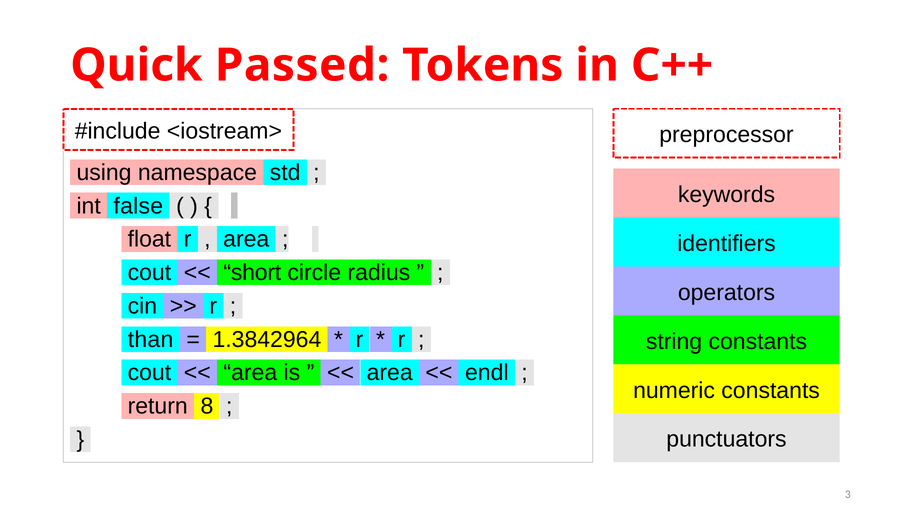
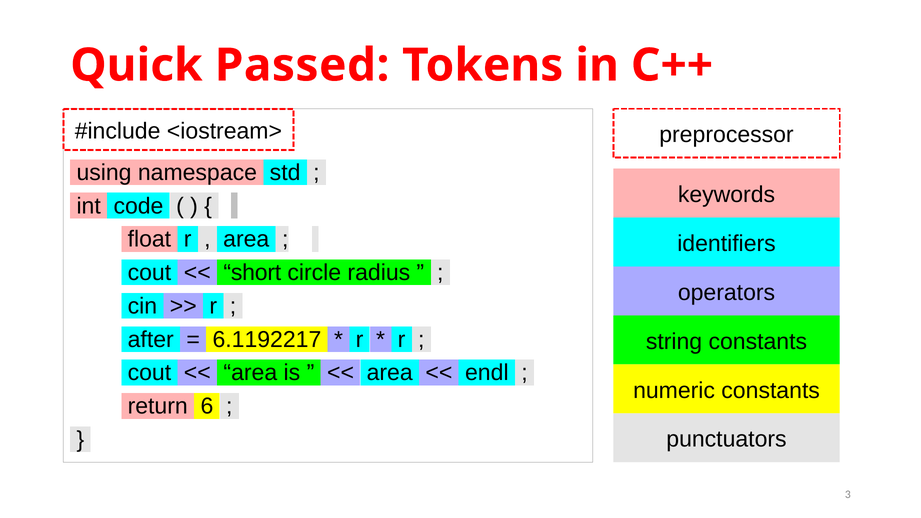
false: false -> code
than: than -> after
1.3842964: 1.3842964 -> 6.1192217
8: 8 -> 6
